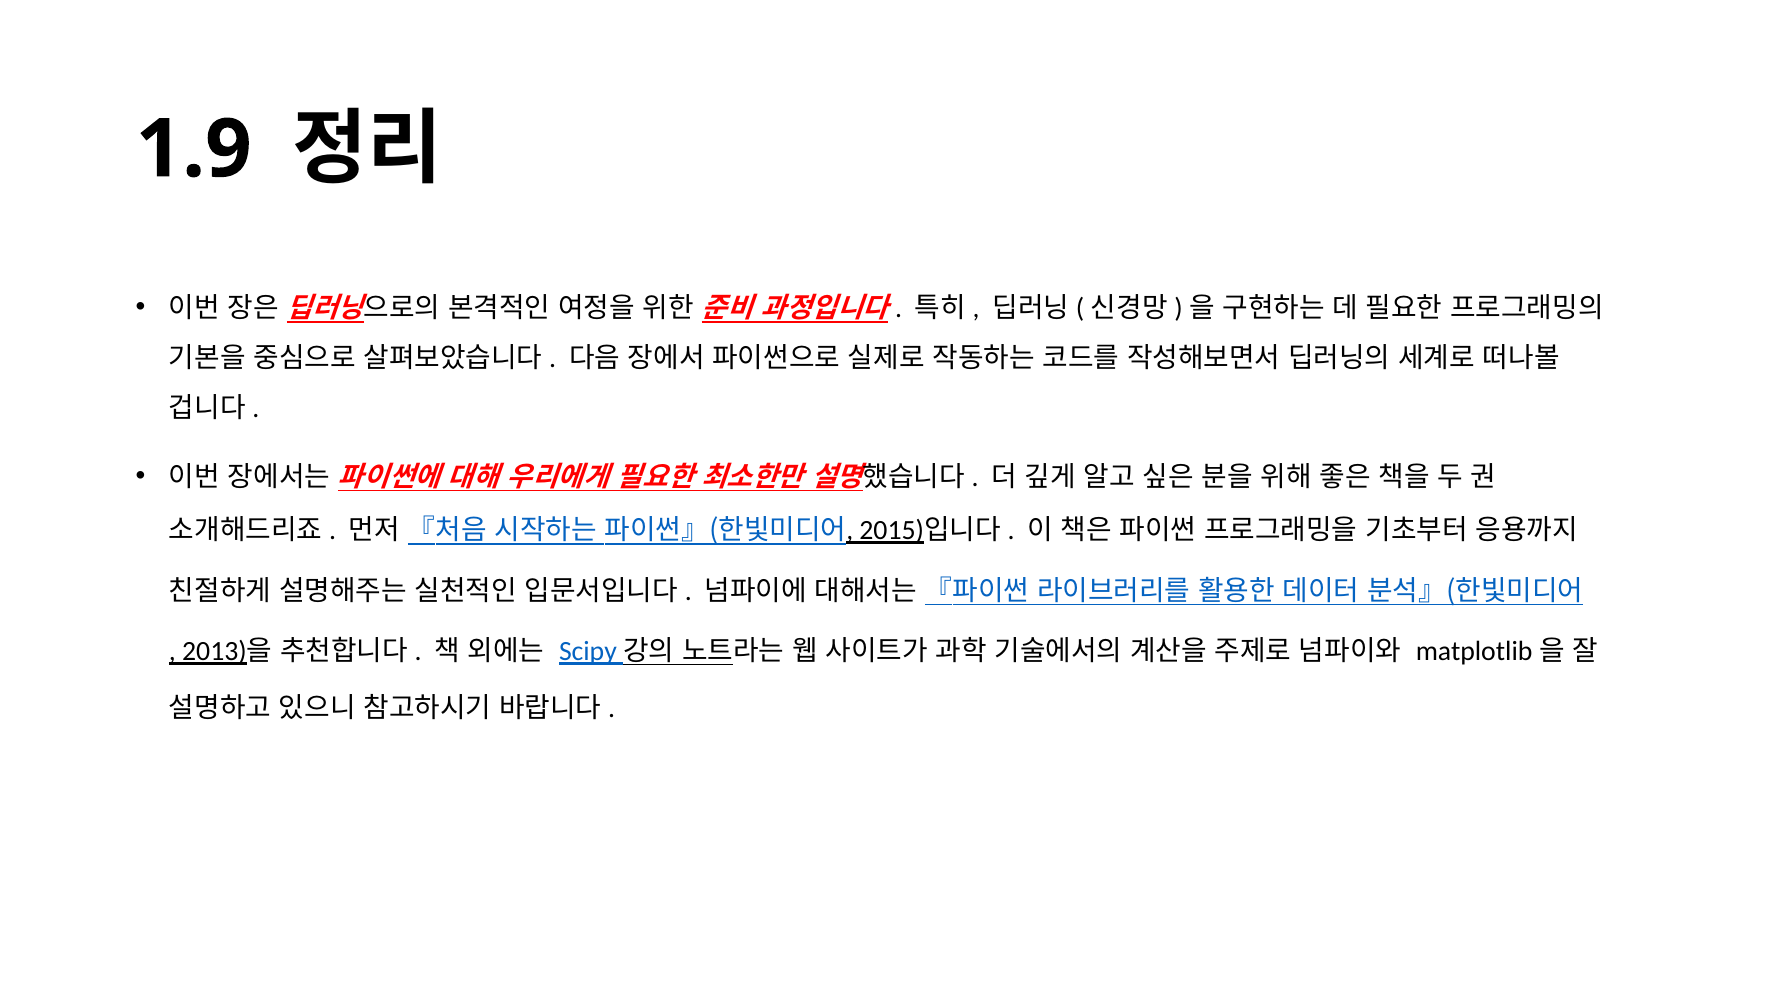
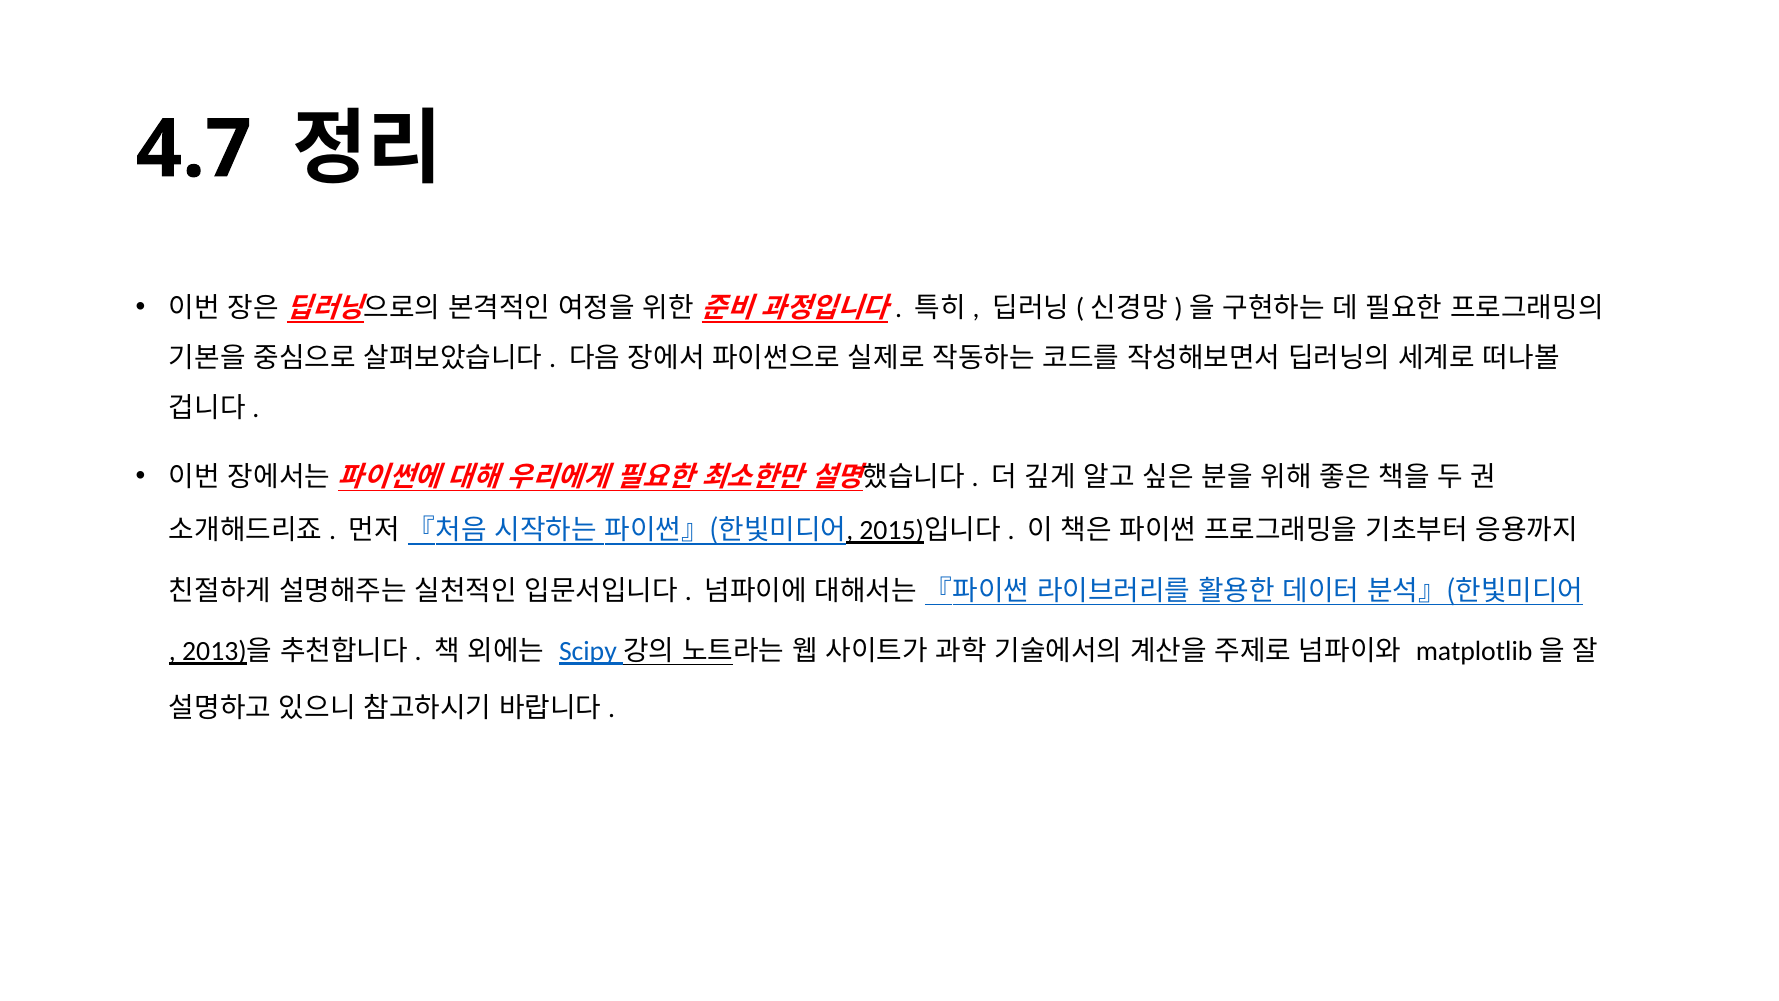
1.9: 1.9 -> 4.7
